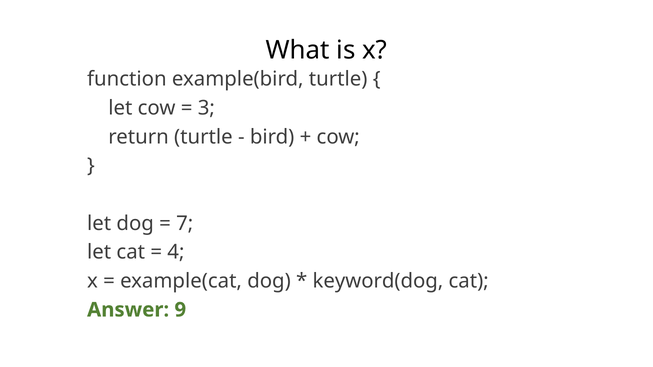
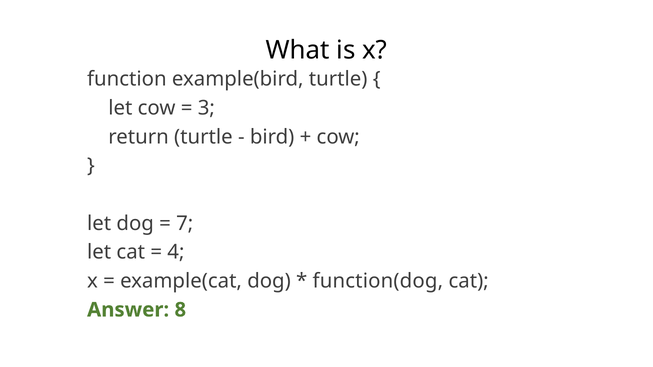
keyword(dog: keyword(dog -> function(dog
9: 9 -> 8
